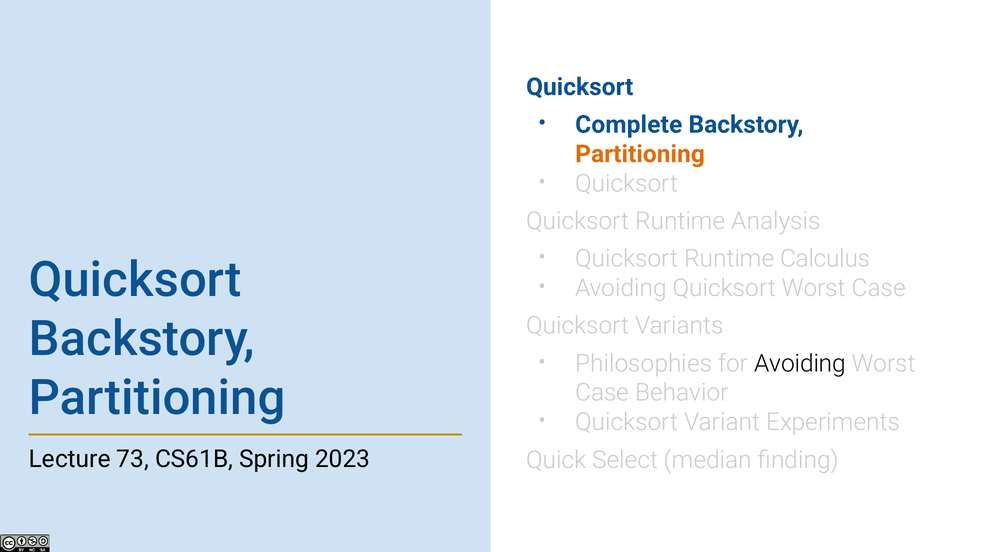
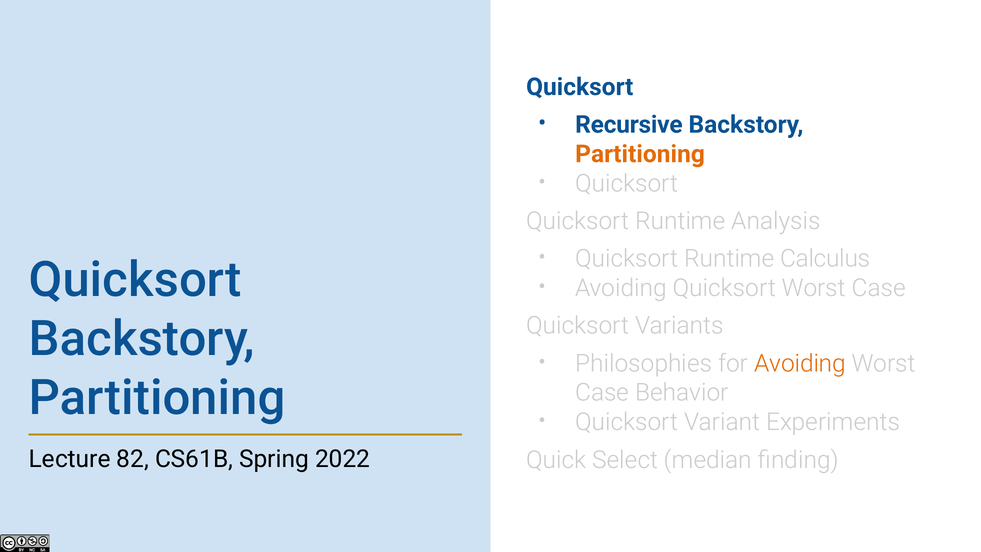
Complete: Complete -> Recursive
Avoiding at (800, 363) colour: black -> orange
73: 73 -> 82
2023: 2023 -> 2022
